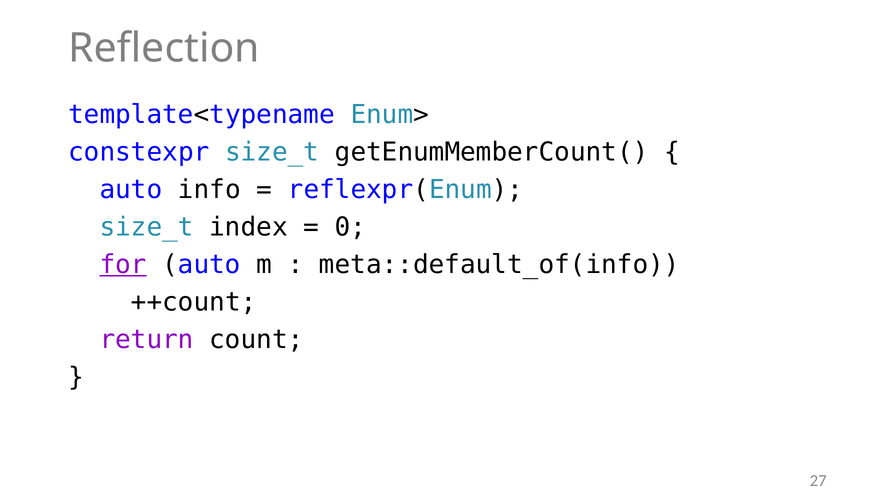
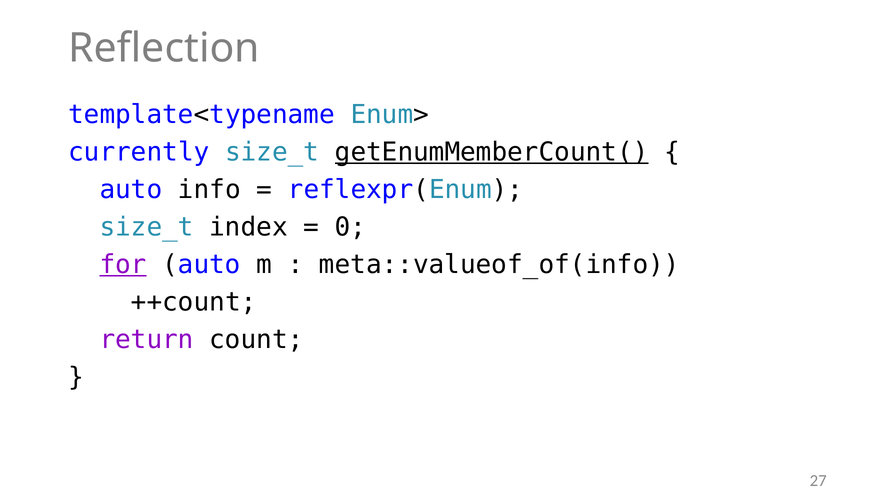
constexpr: constexpr -> currently
getEnumMemberCount( underline: none -> present
meta::default_of(info: meta::default_of(info -> meta::valueof_of(info
